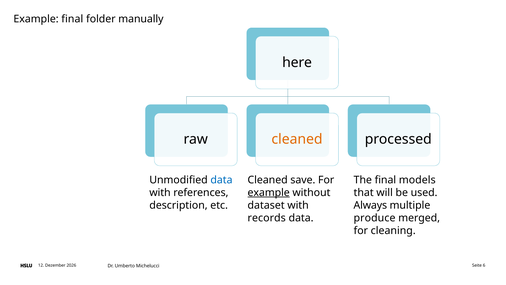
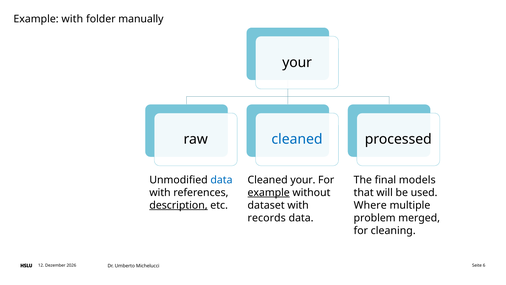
Example final: final -> with
here at (297, 62): here -> your
cleaned at (297, 139) colour: orange -> blue
Cleaned save: save -> your
description underline: none -> present
Always: Always -> Where
produce: produce -> problem
